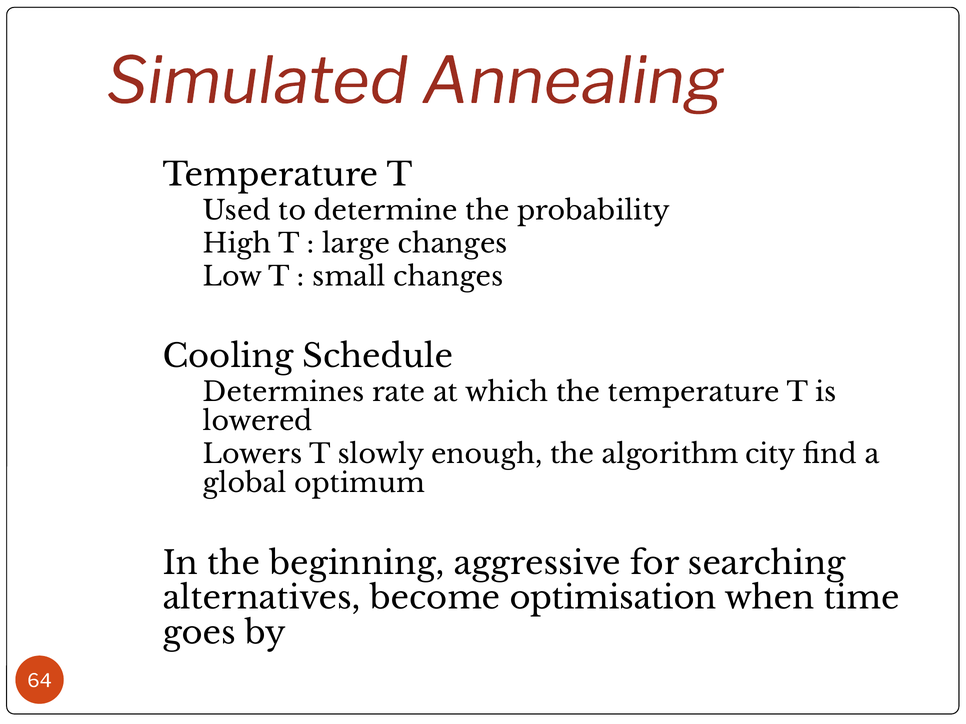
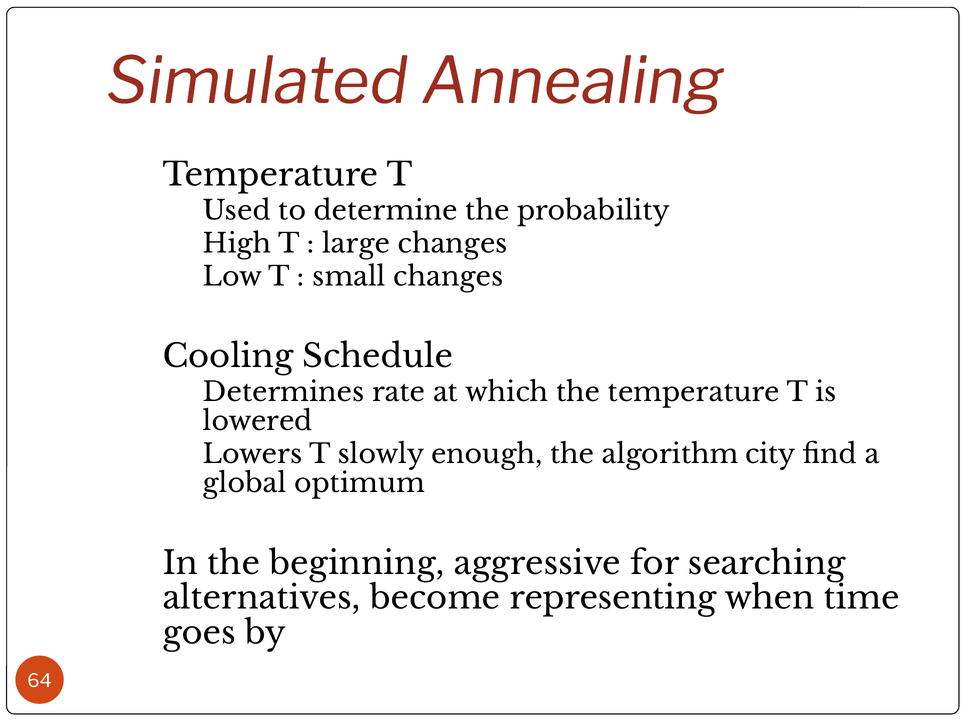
optimisation: optimisation -> representing
